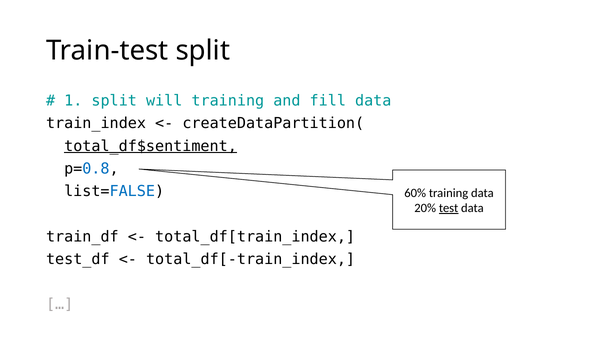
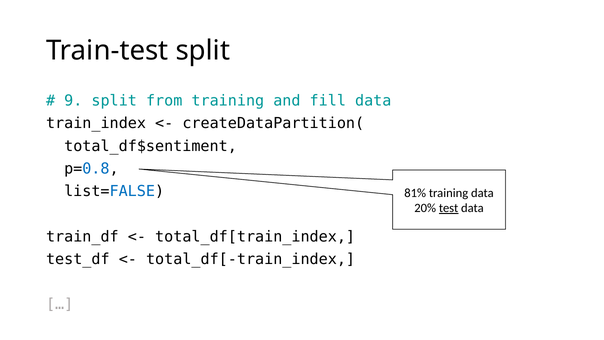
1: 1 -> 9
will: will -> from
total_df$sentiment underline: present -> none
60%: 60% -> 81%
